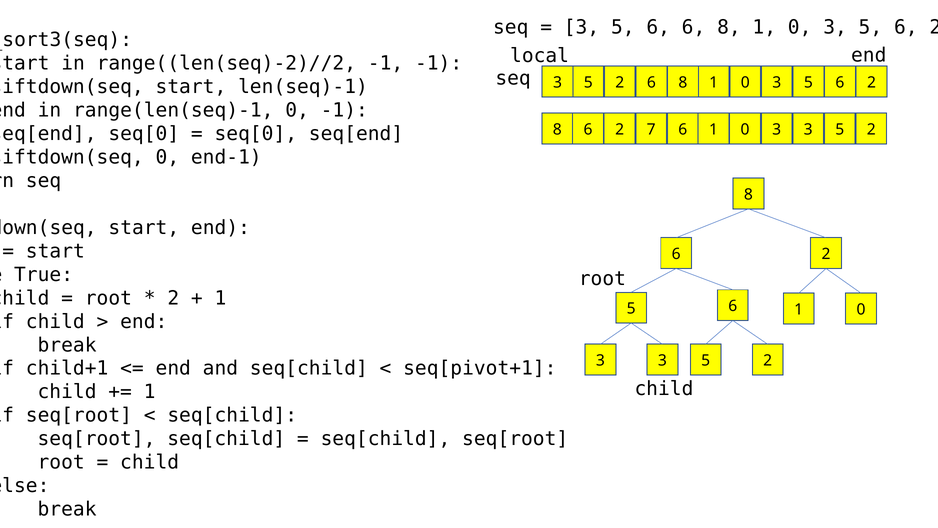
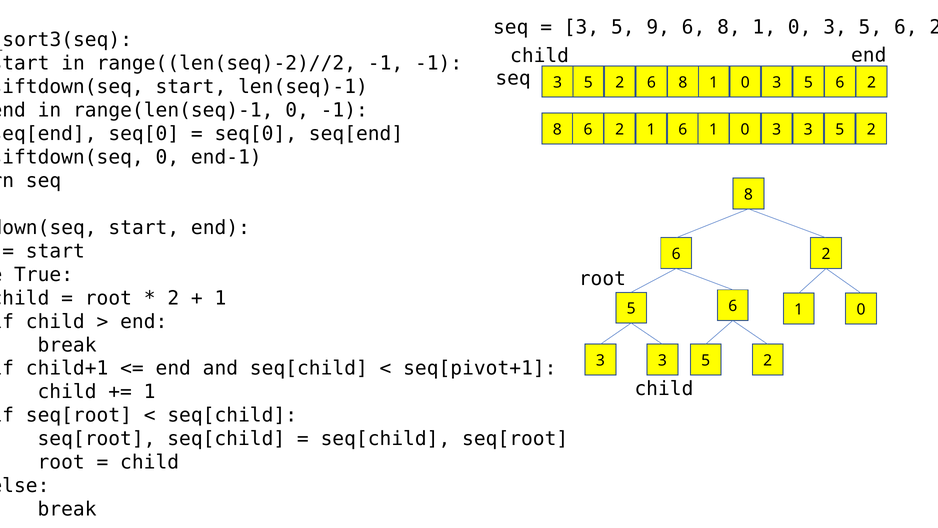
6 at (658, 27): 6 -> 9
local at (540, 56): local -> child
2 7: 7 -> 1
